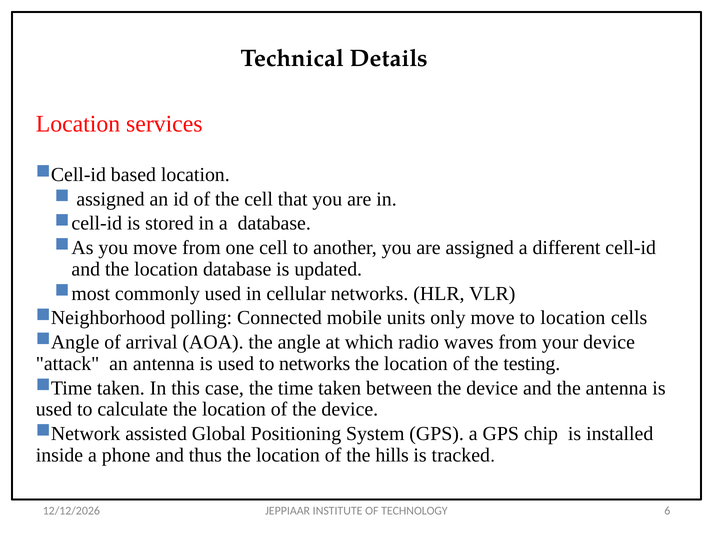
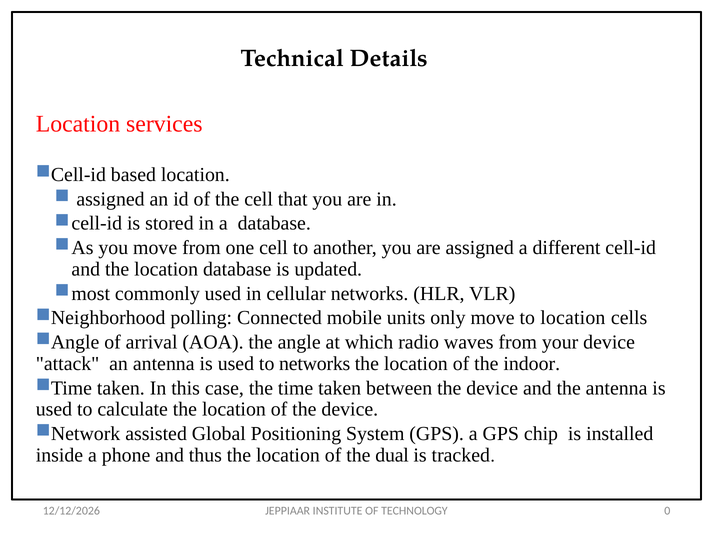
testing: testing -> indoor
hills: hills -> dual
6: 6 -> 0
